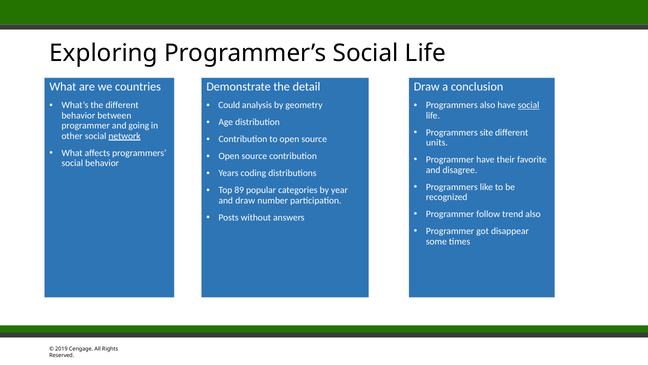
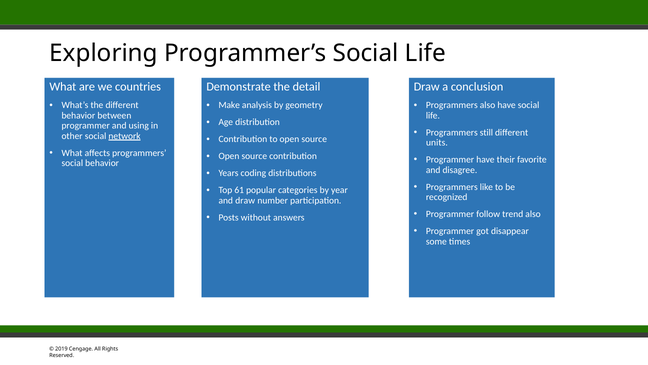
Could: Could -> Make
social at (529, 105) underline: present -> none
going: going -> using
site: site -> still
89: 89 -> 61
